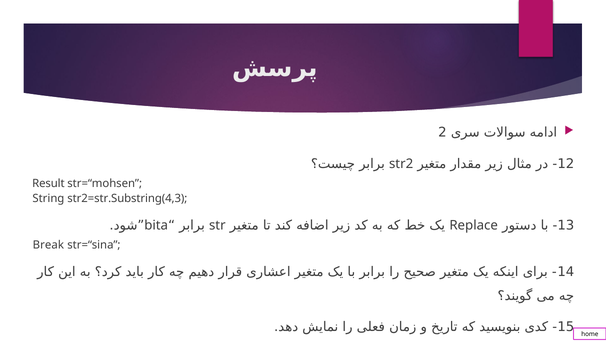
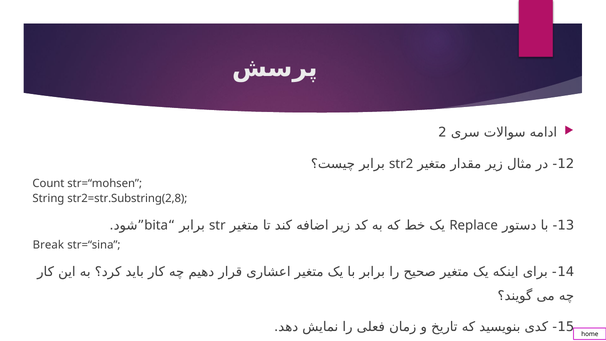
Result: Result -> Count
str2=str.Substring(4,3: str2=str.Substring(4,3 -> str2=str.Substring(2,8
